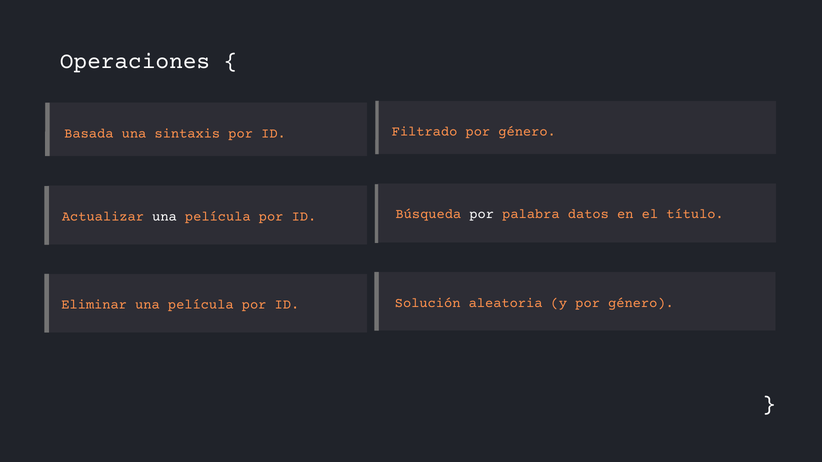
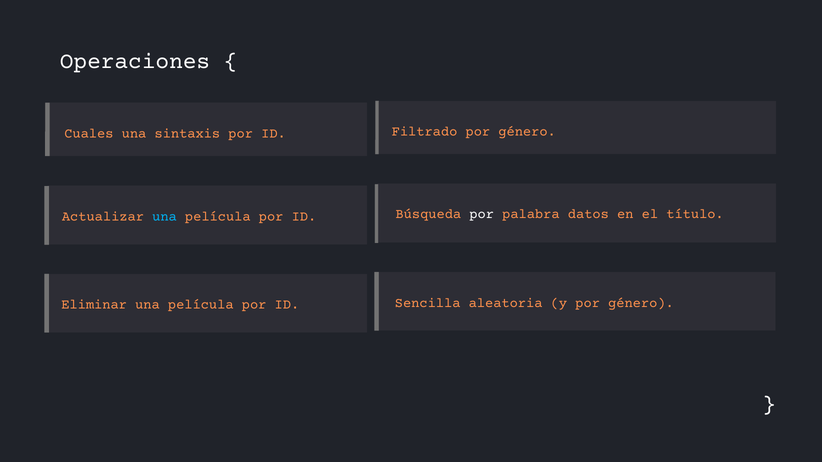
Basada: Basada -> Cuales
una at (164, 216) colour: white -> light blue
Solución: Solución -> Sencilla
